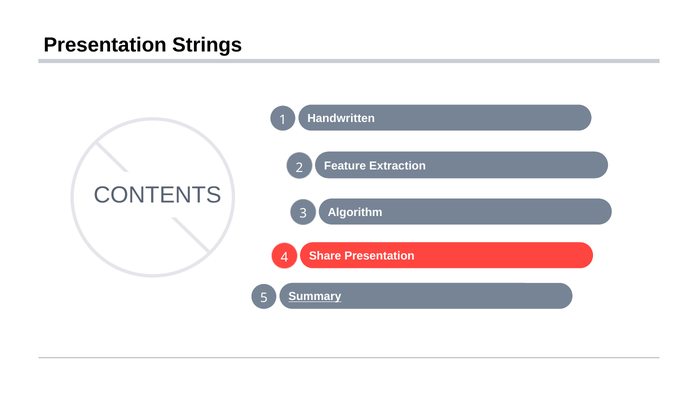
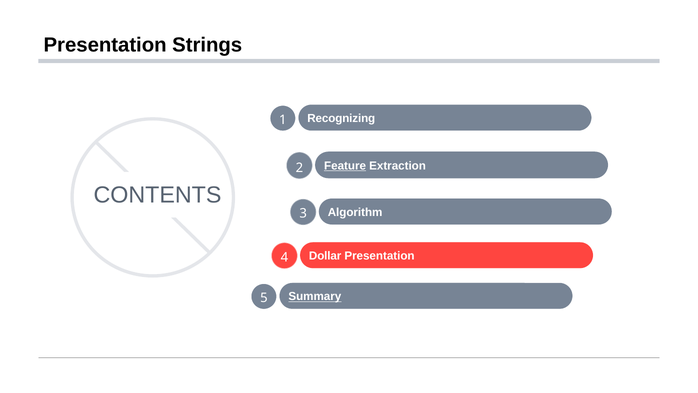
Handwritten: Handwritten -> Recognizing
Feature underline: none -> present
Share: Share -> Dollar
